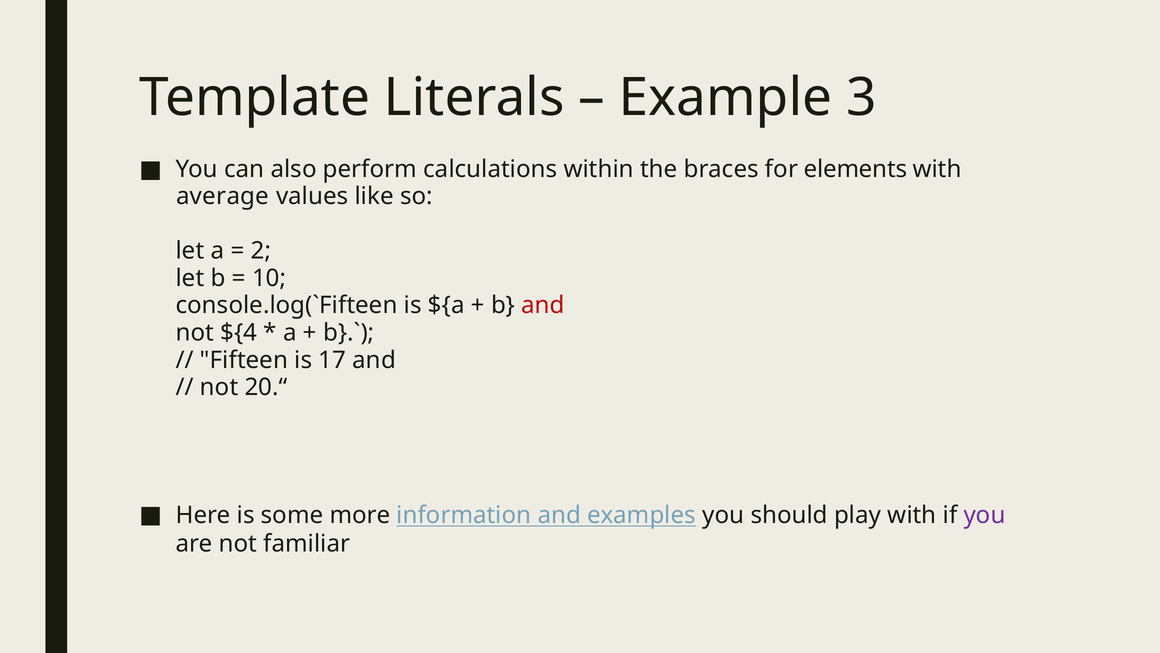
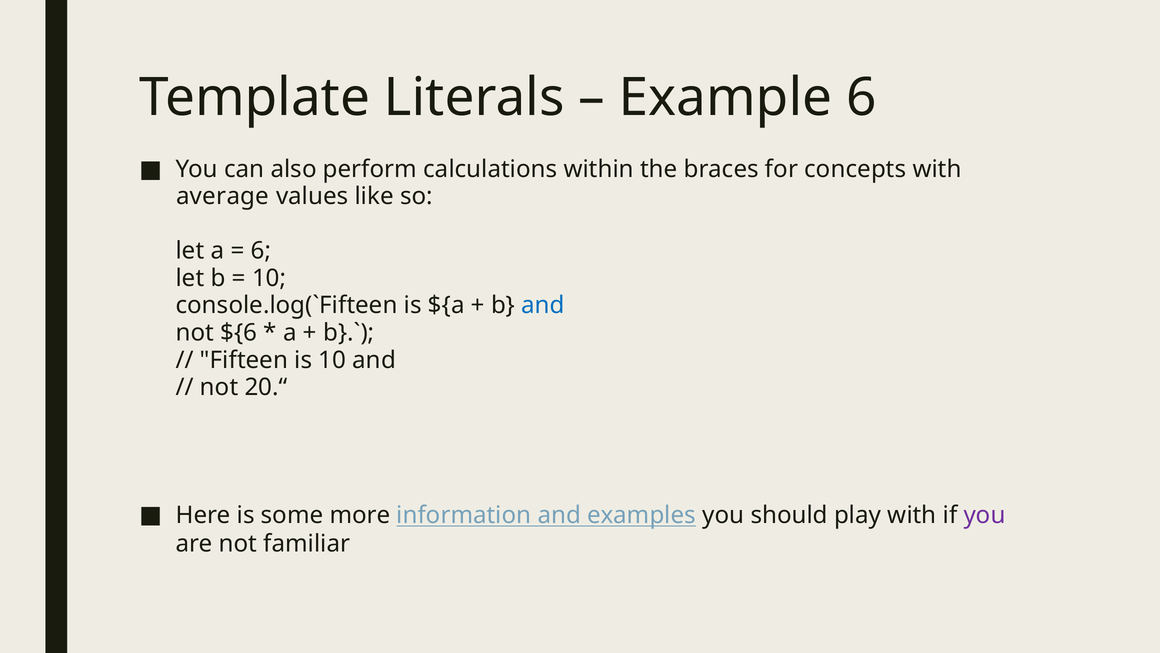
Example 3: 3 -> 6
elements: elements -> concepts
2 at (261, 251): 2 -> 6
and at (543, 305) colour: red -> blue
${4: ${4 -> ${6
is 17: 17 -> 10
